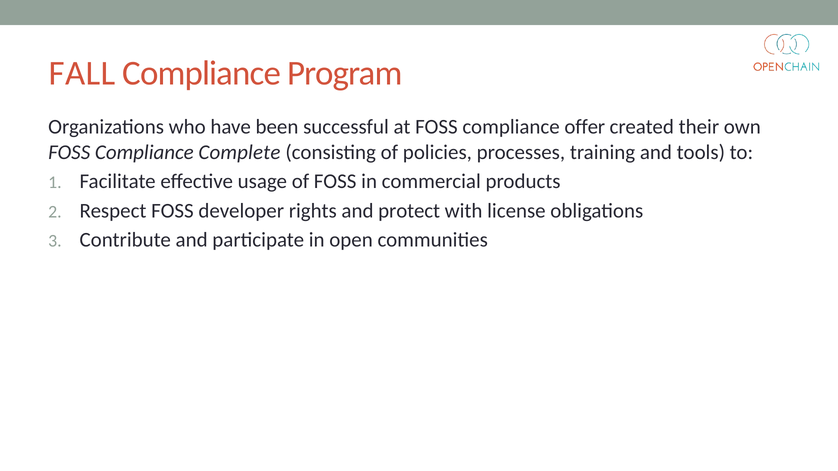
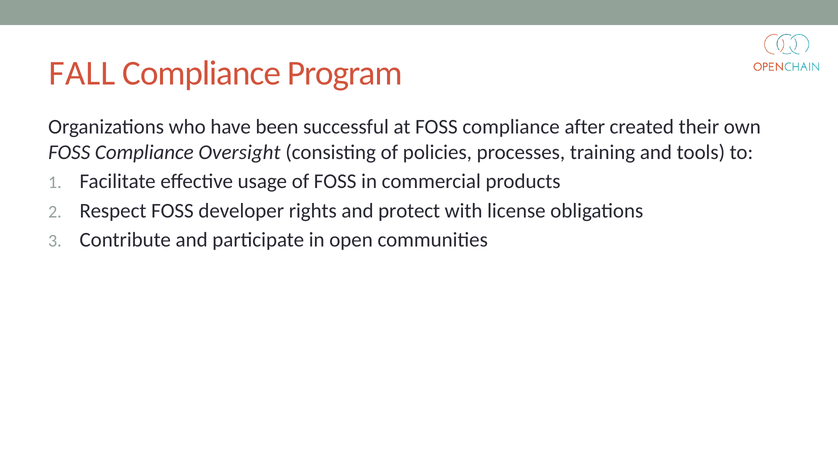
offer: offer -> after
Complete: Complete -> Oversight
